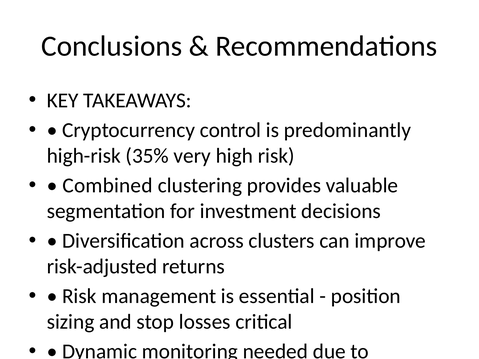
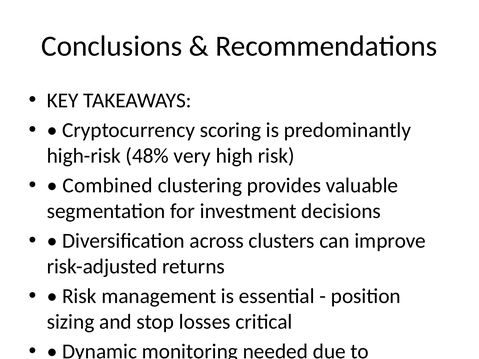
control: control -> scoring
35%: 35% -> 48%
